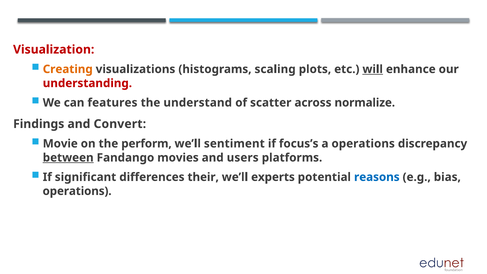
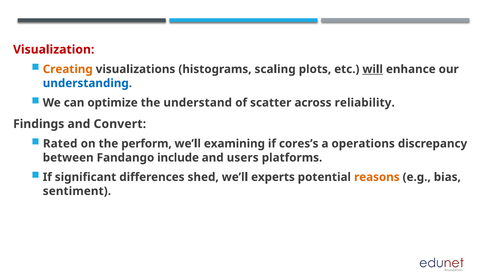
understanding colour: red -> blue
features: features -> optimize
normalize: normalize -> reliability
Movie: Movie -> Rated
sentiment: sentiment -> examining
focus’s: focus’s -> cores’s
between underline: present -> none
movies: movies -> include
their: their -> shed
reasons colour: blue -> orange
operations at (77, 191): operations -> sentiment
